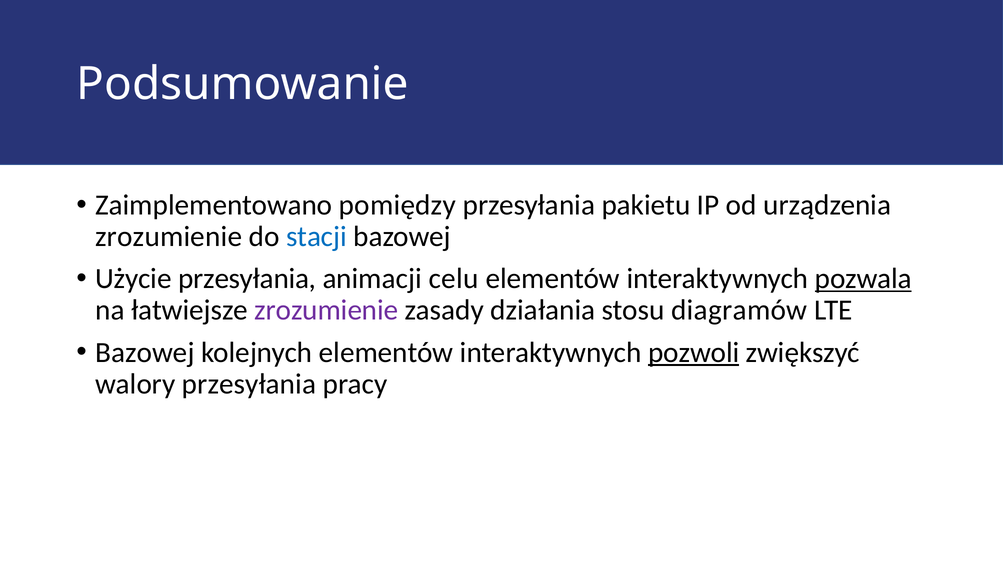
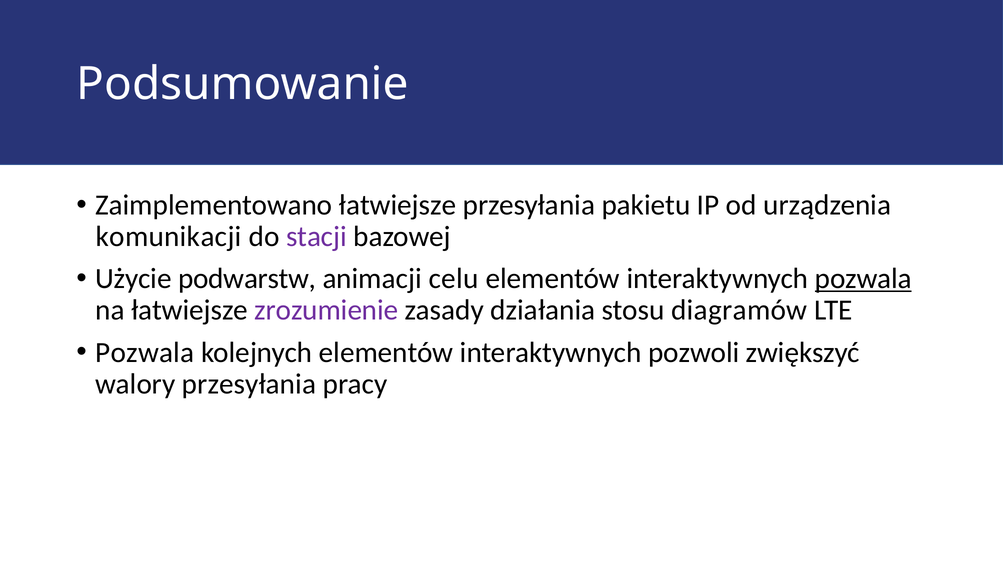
Zaimplementowano pomiędzy: pomiędzy -> łatwiejsze
zrozumienie at (169, 237): zrozumienie -> komunikacji
stacji colour: blue -> purple
Użycie przesyłania: przesyłania -> podwarstw
Bazowej at (145, 352): Bazowej -> Pozwala
pozwoli underline: present -> none
